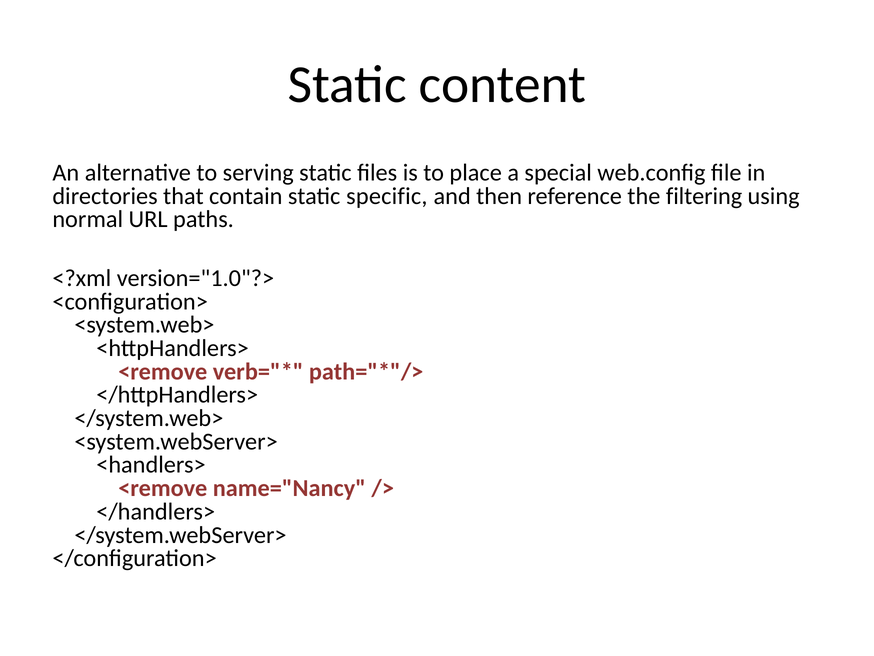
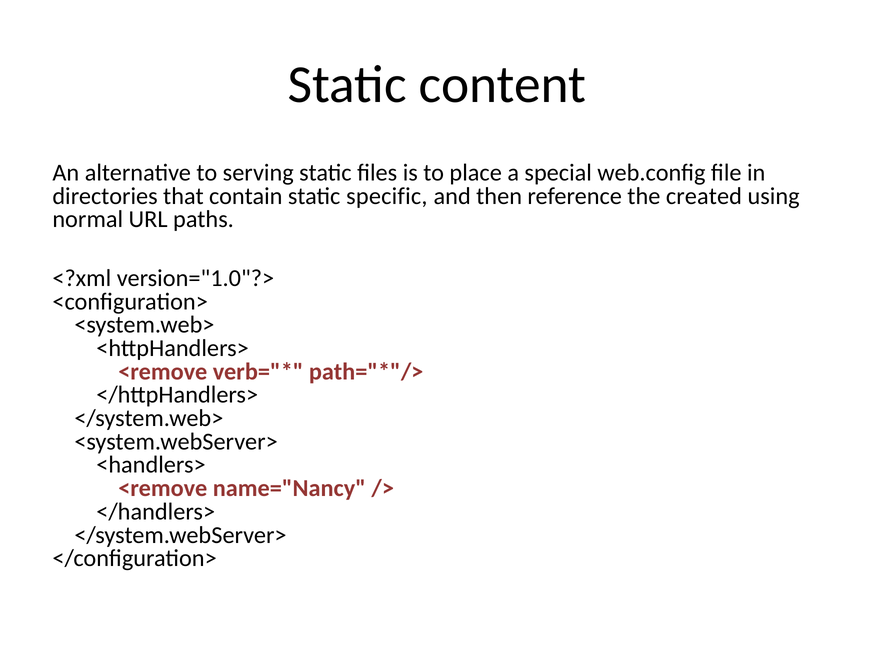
filtering: filtering -> created
